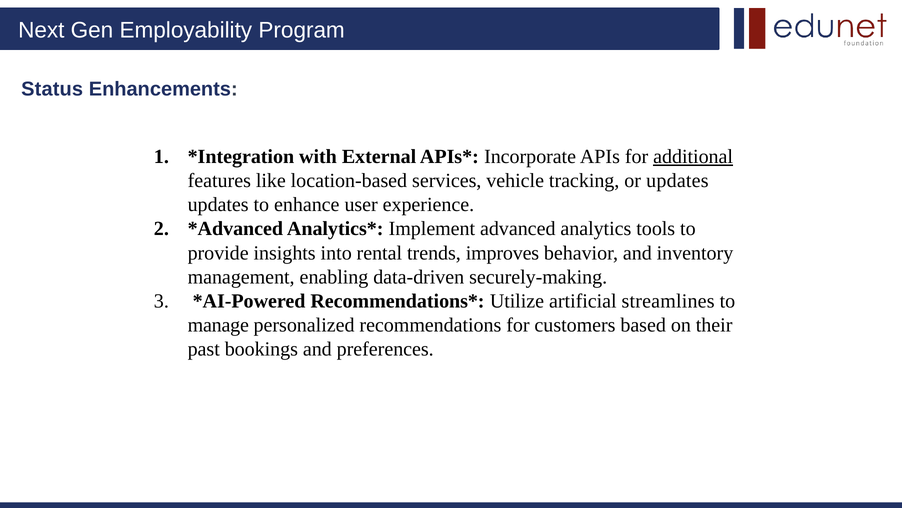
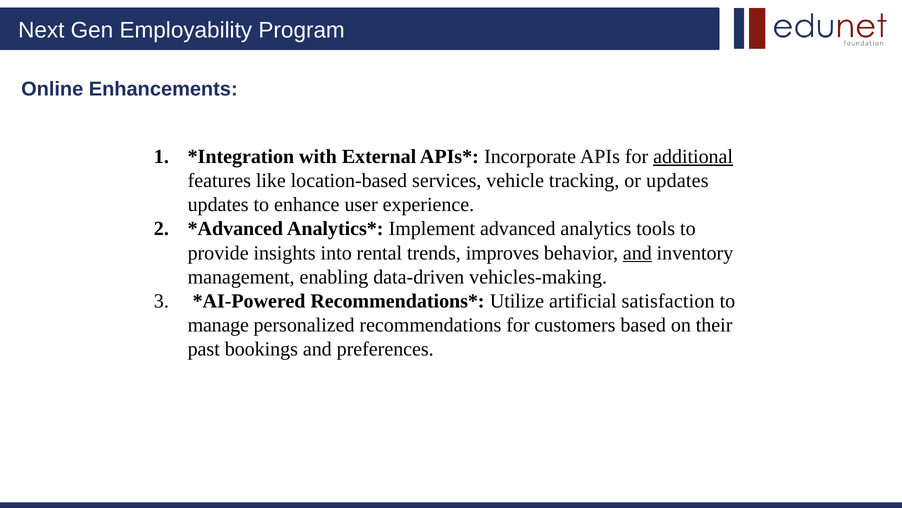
Status: Status -> Online
and at (637, 253) underline: none -> present
securely-making: securely-making -> vehicles-making
streamlines: streamlines -> satisfaction
